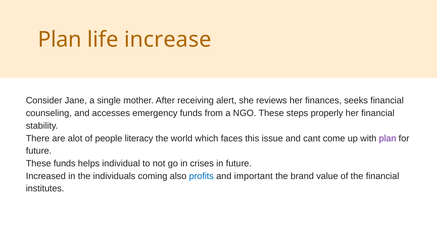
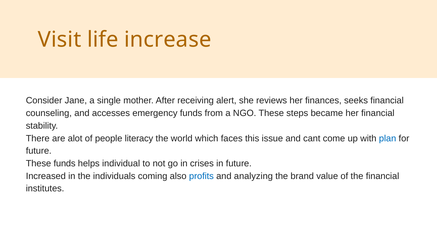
Plan at (60, 40): Plan -> Visit
properly: properly -> became
plan at (388, 138) colour: purple -> blue
important: important -> analyzing
